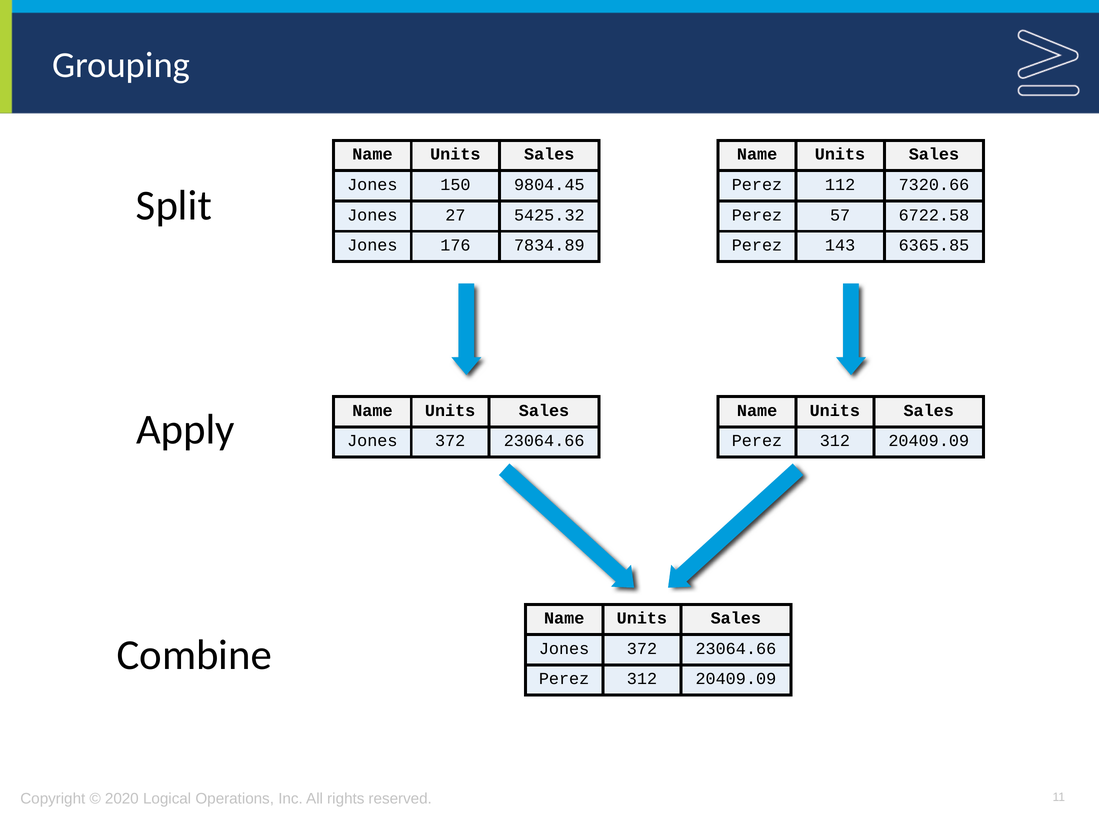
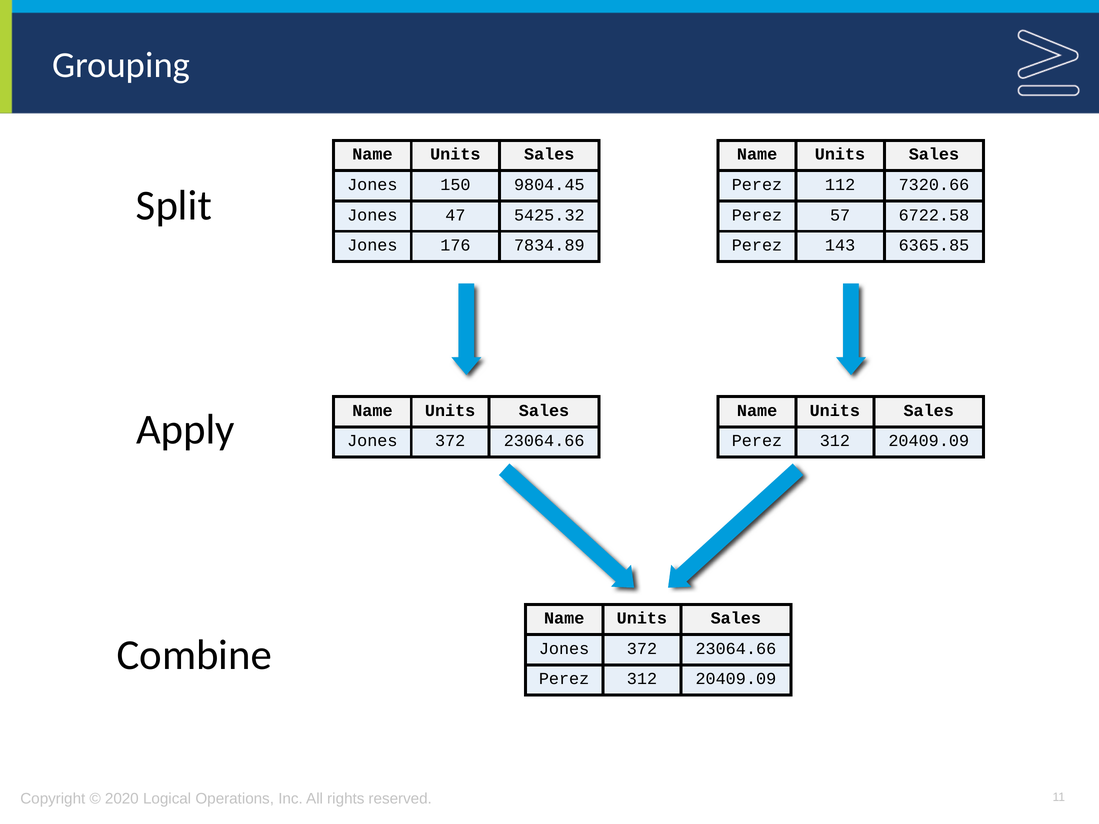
27: 27 -> 47
